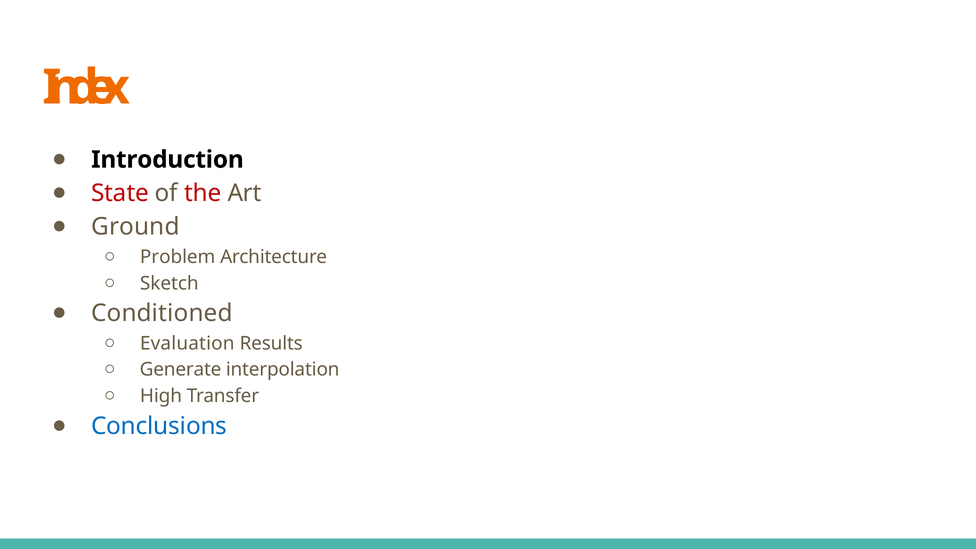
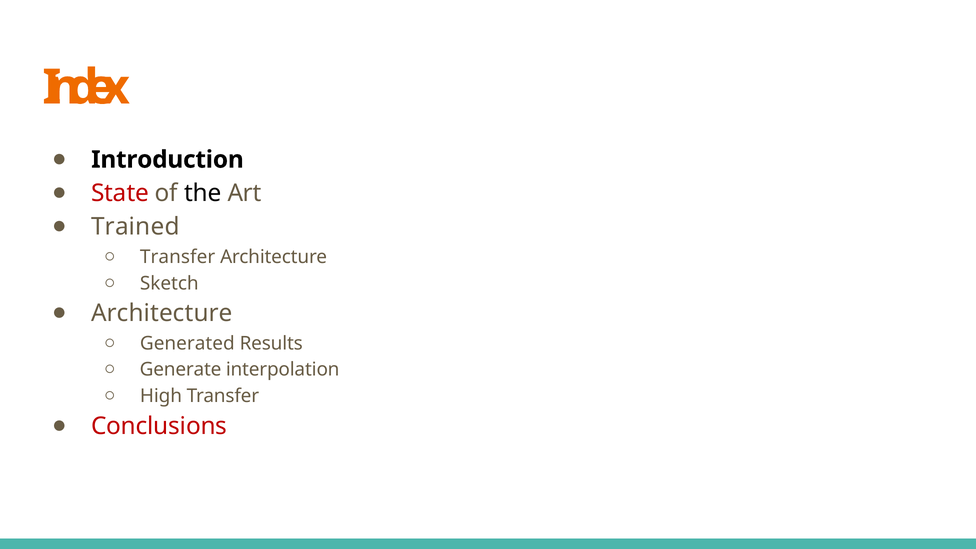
the colour: red -> black
Ground: Ground -> Trained
Problem at (178, 257): Problem -> Transfer
Conditioned at (162, 313): Conditioned -> Architecture
Evaluation: Evaluation -> Generated
Conclusions colour: blue -> red
